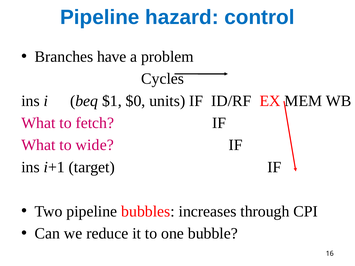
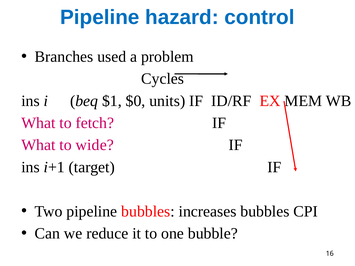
have: have -> used
increases through: through -> bubbles
